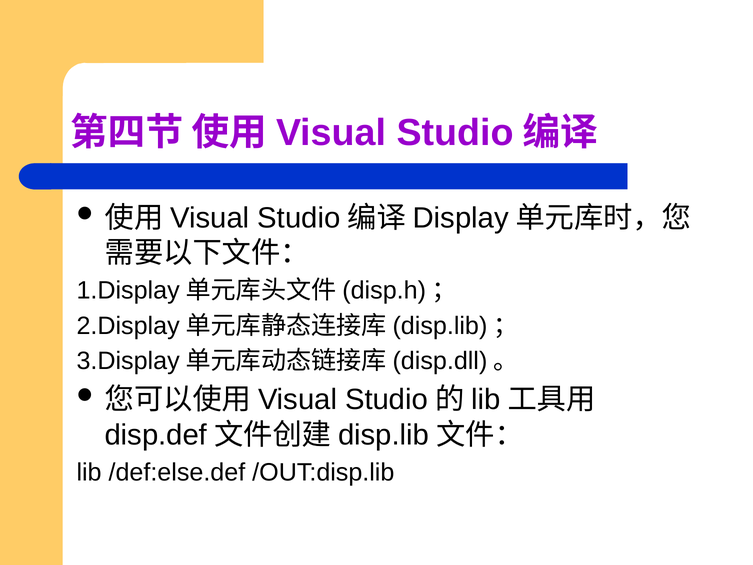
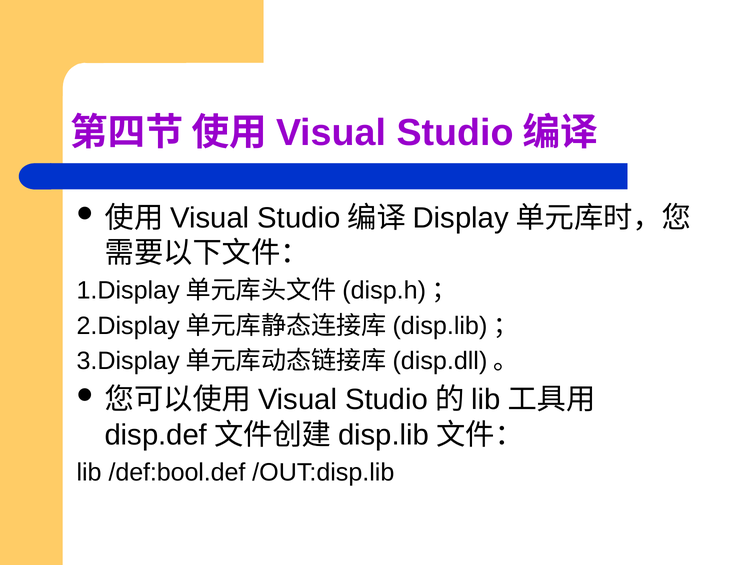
/def:else.def: /def:else.def -> /def:bool.def
